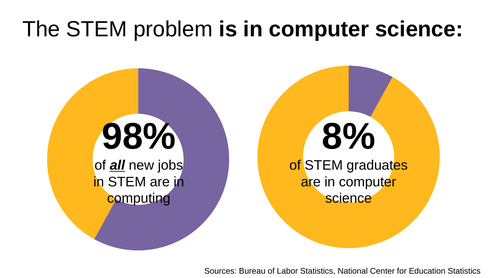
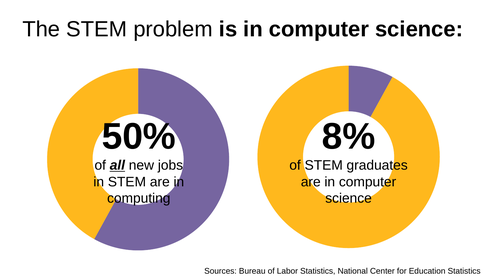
98%: 98% -> 50%
